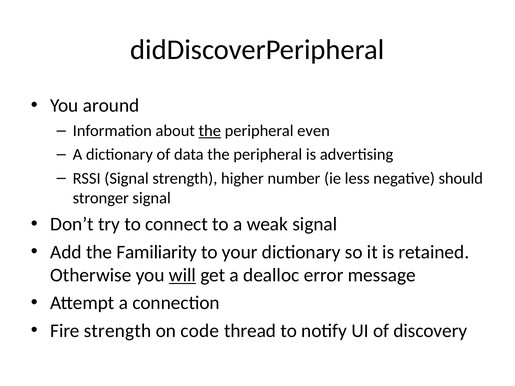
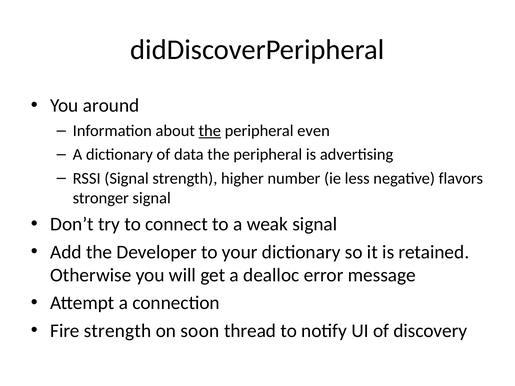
should: should -> flavors
Familiarity: Familiarity -> Developer
will underline: present -> none
code: code -> soon
